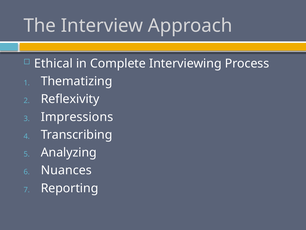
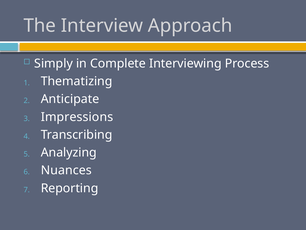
Ethical: Ethical -> Simply
Reflexivity: Reflexivity -> Anticipate
